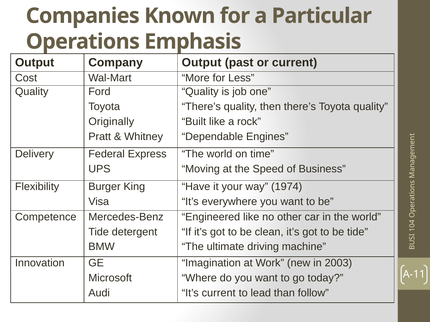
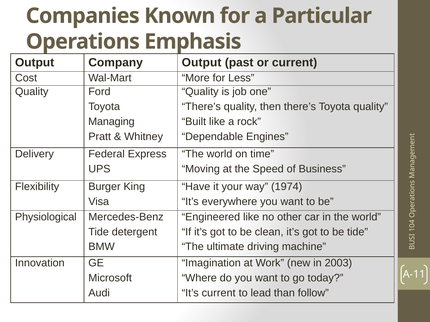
Originally: Originally -> Managing
Competence: Competence -> Physiological
